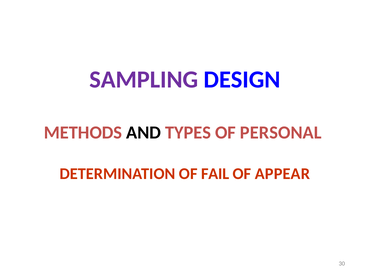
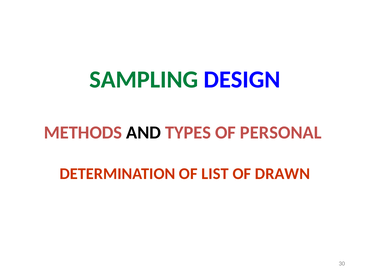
SAMPLING colour: purple -> green
FAIL: FAIL -> LIST
APPEAR: APPEAR -> DRAWN
